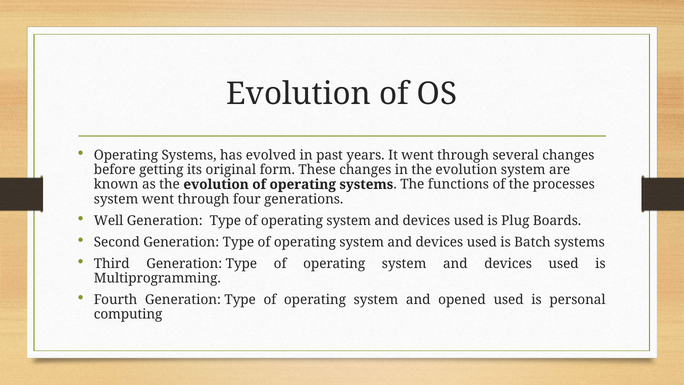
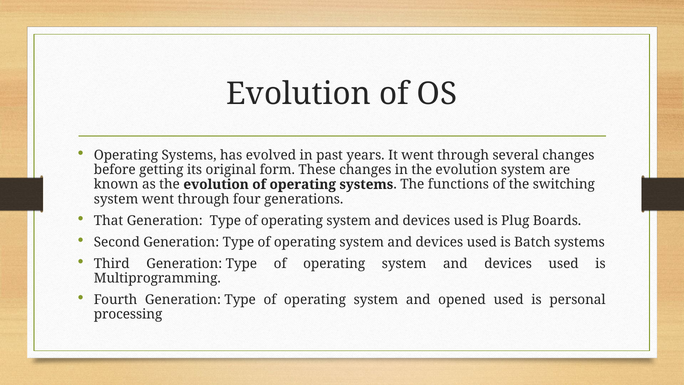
processes: processes -> switching
Well: Well -> That
computing: computing -> processing
